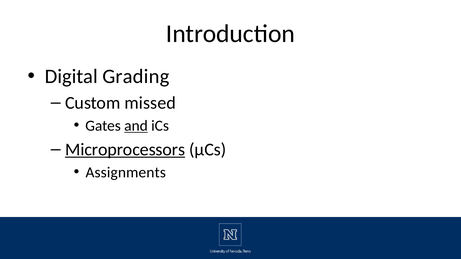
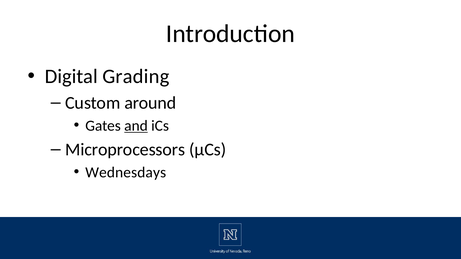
missed: missed -> around
Microprocessors underline: present -> none
Assignments: Assignments -> Wednesdays
